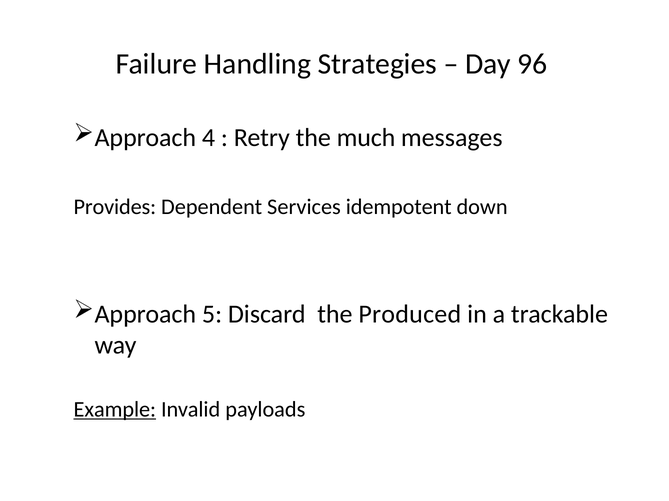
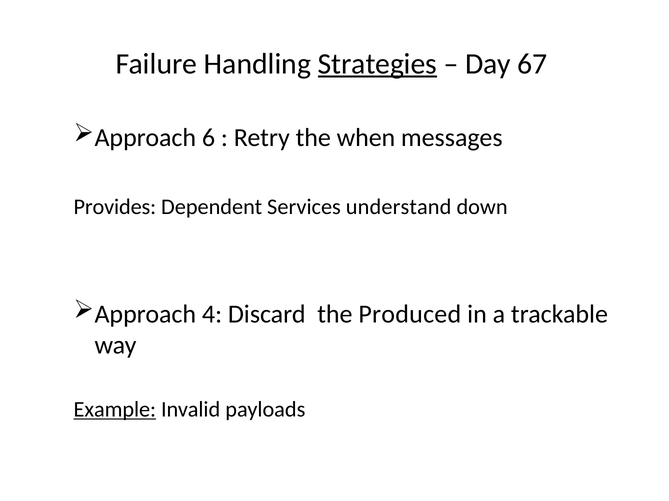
Strategies underline: none -> present
96: 96 -> 67
4: 4 -> 6
much: much -> when
idempotent: idempotent -> understand
5: 5 -> 4
